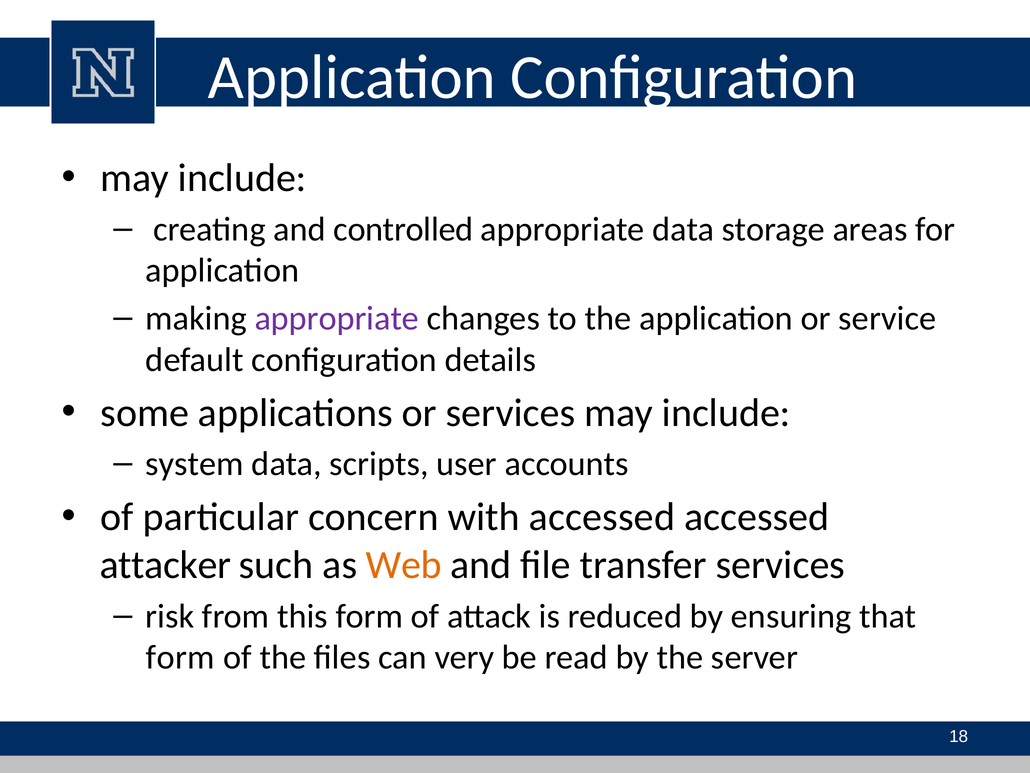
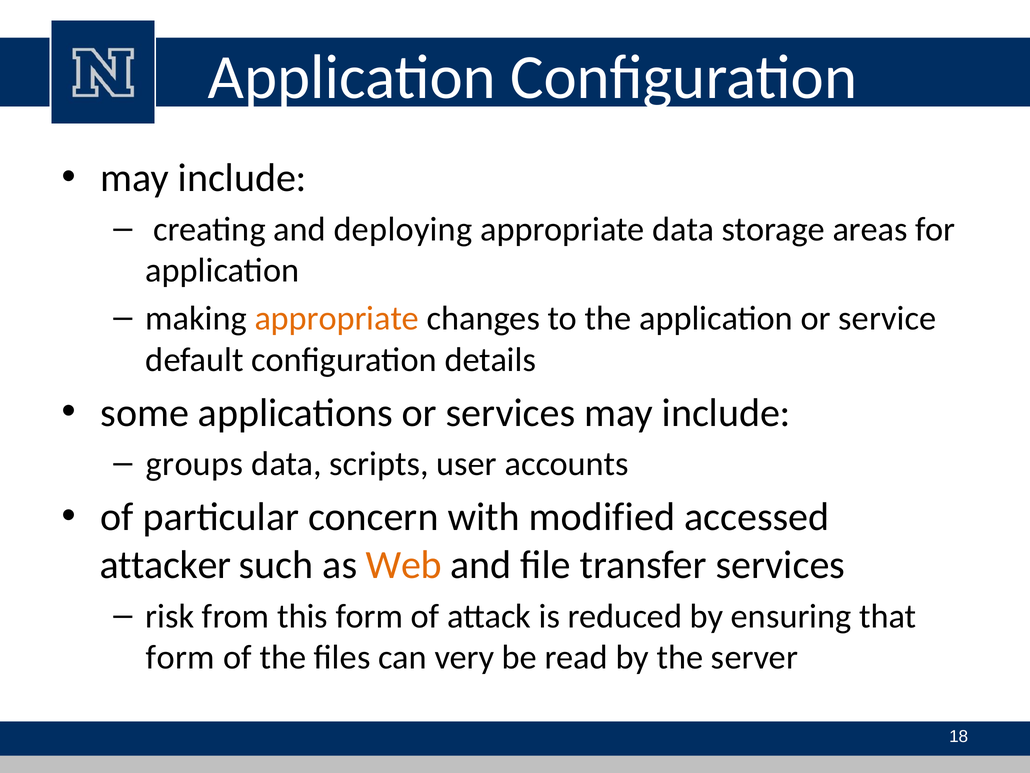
controlled: controlled -> deploying
appropriate at (337, 318) colour: purple -> orange
system: system -> groups
with accessed: accessed -> modified
